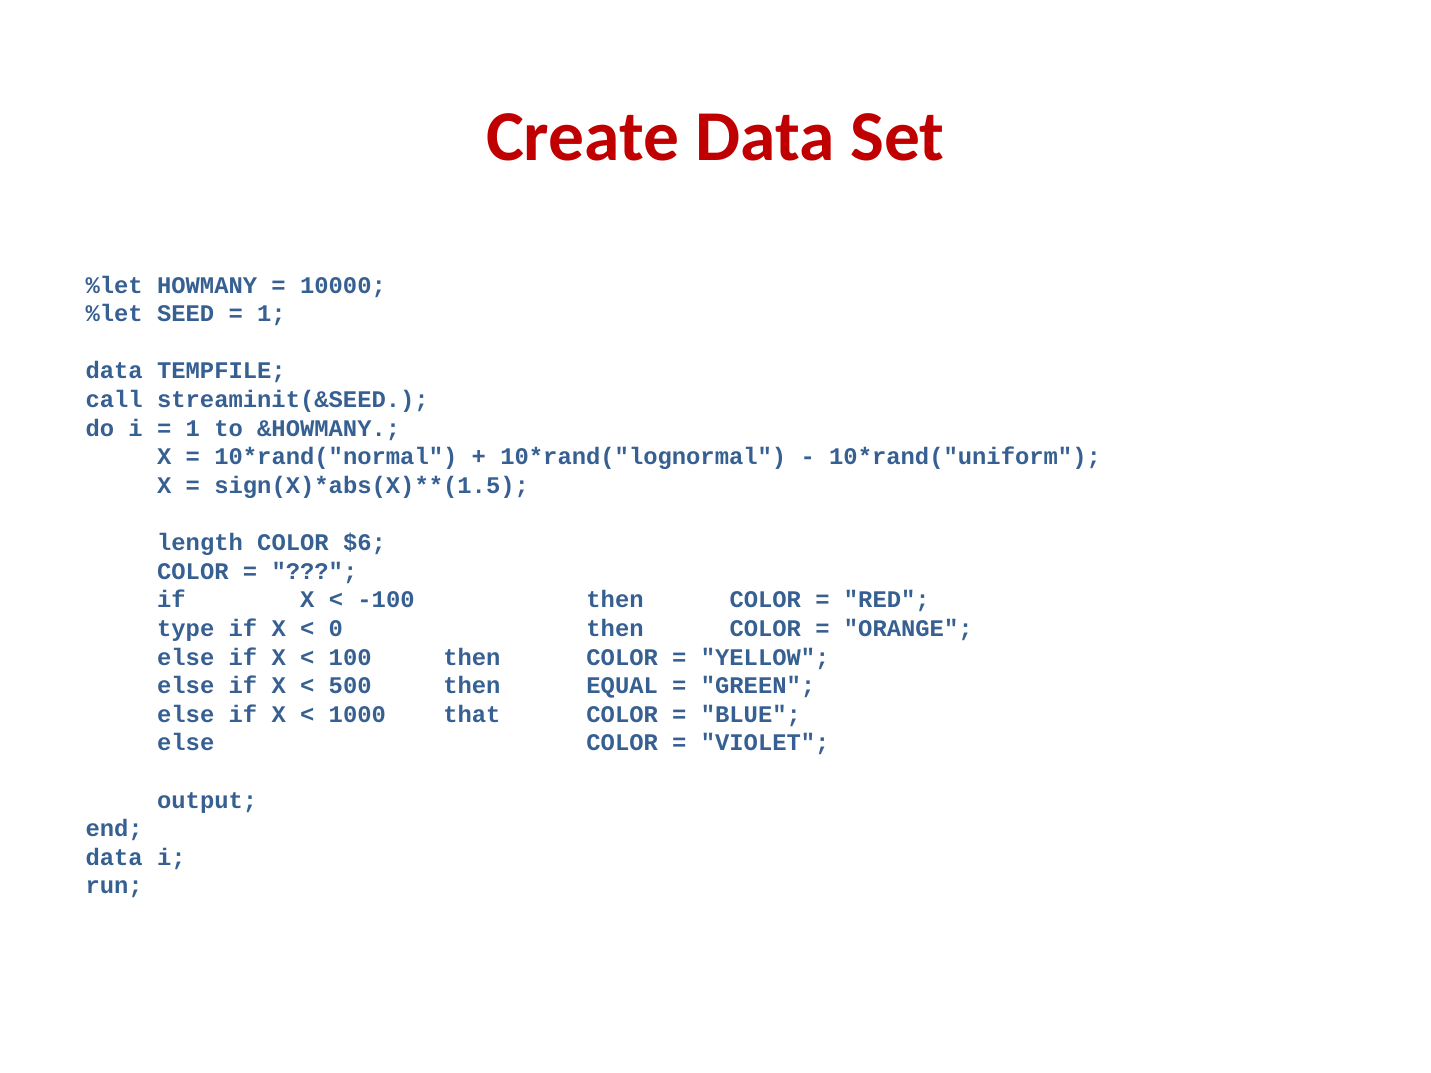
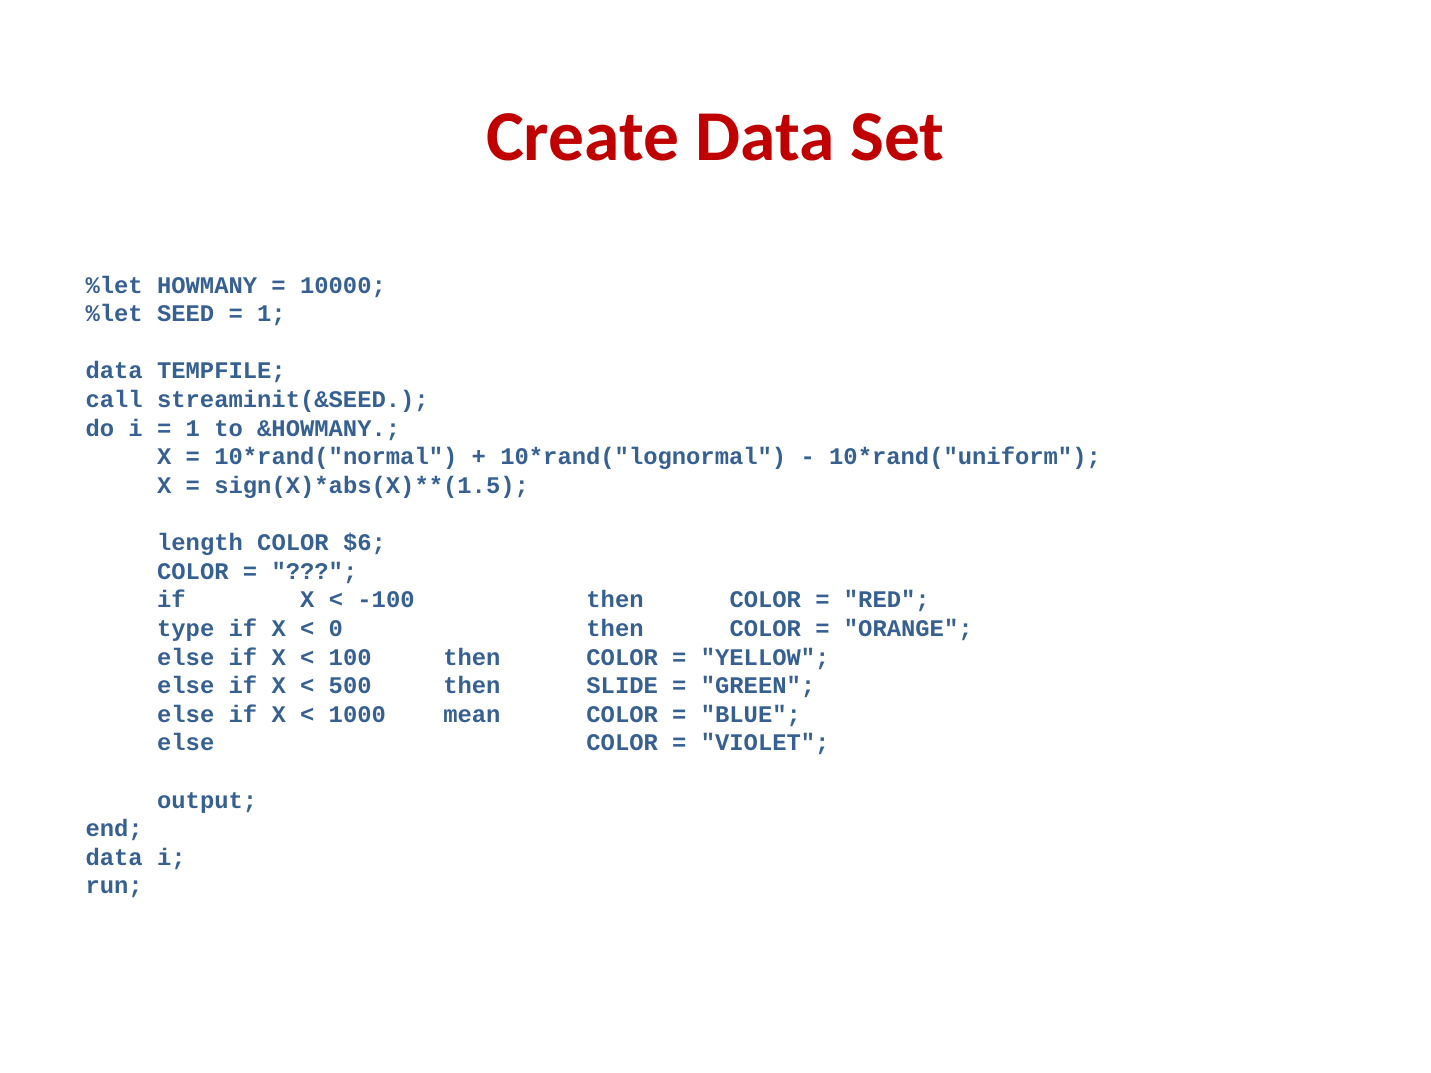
EQUAL: EQUAL -> SLIDE
that: that -> mean
